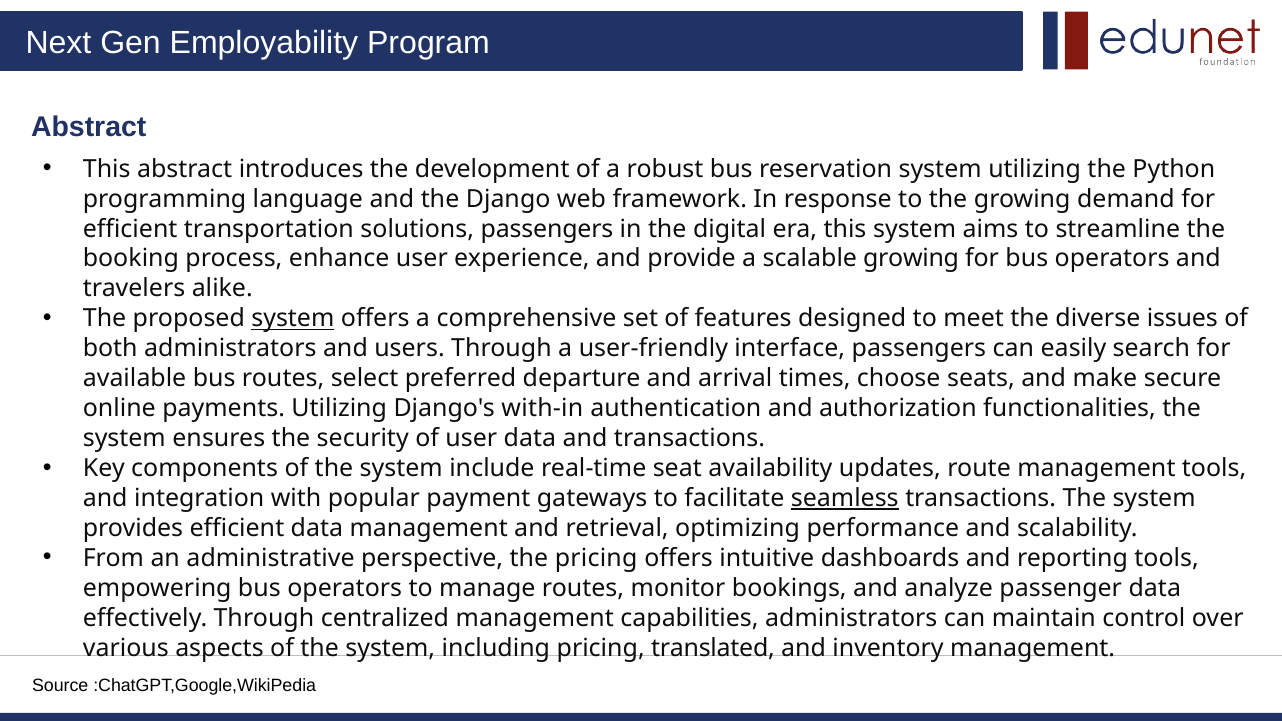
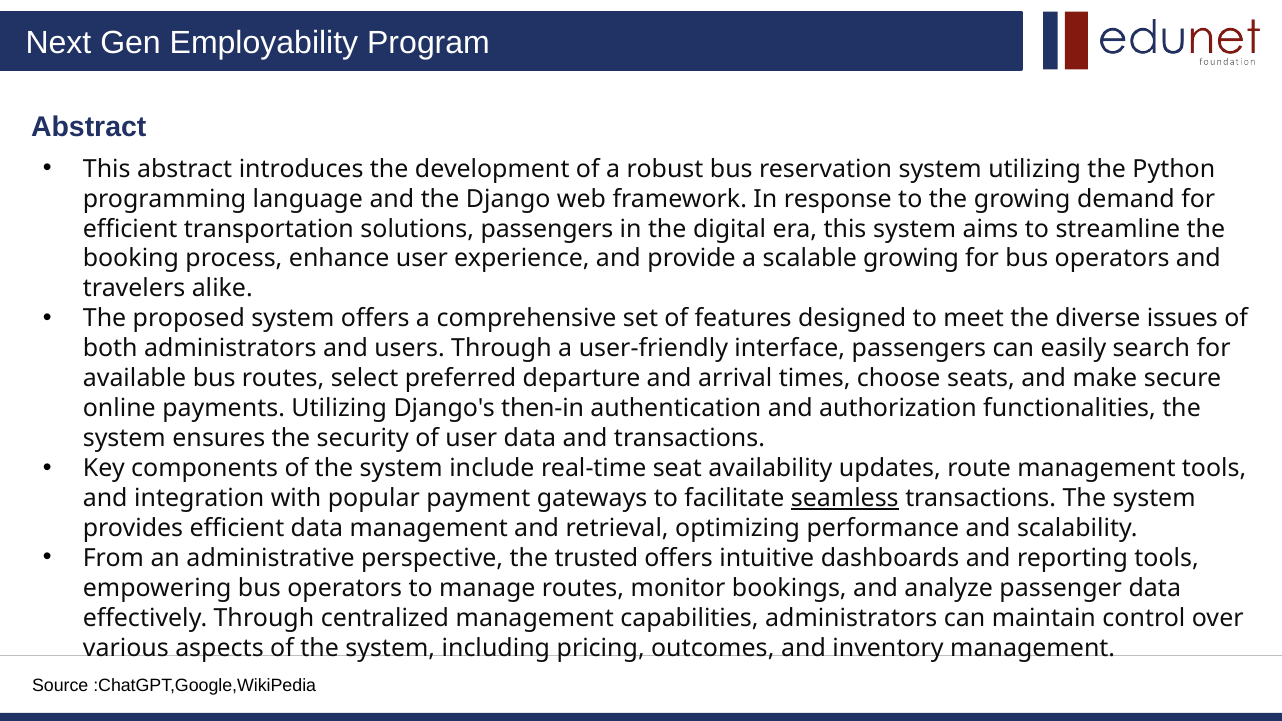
system at (293, 319) underline: present -> none
with-in: with-in -> then-in
the pricing: pricing -> trusted
translated: translated -> outcomes
